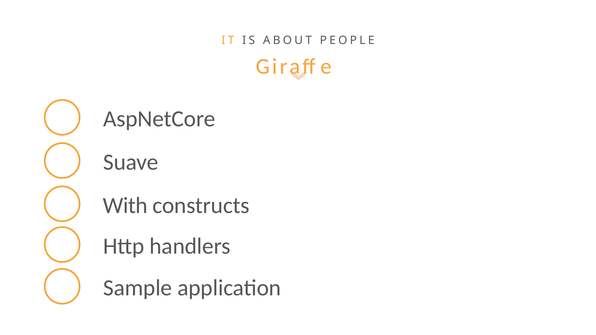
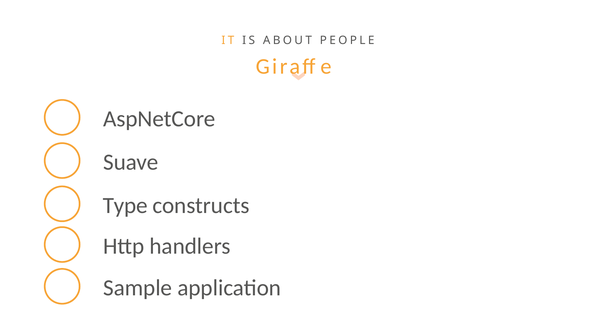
With: With -> Type
